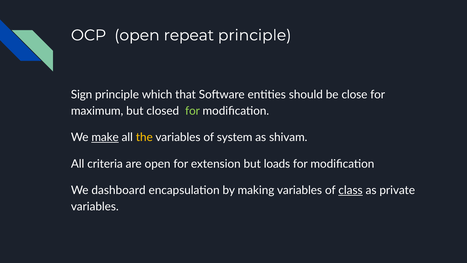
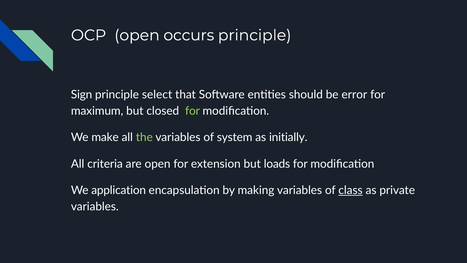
repeat: repeat -> occurs
which: which -> select
close: close -> error
make underline: present -> none
the colour: yellow -> light green
shivam: shivam -> initially
dashboard: dashboard -> application
